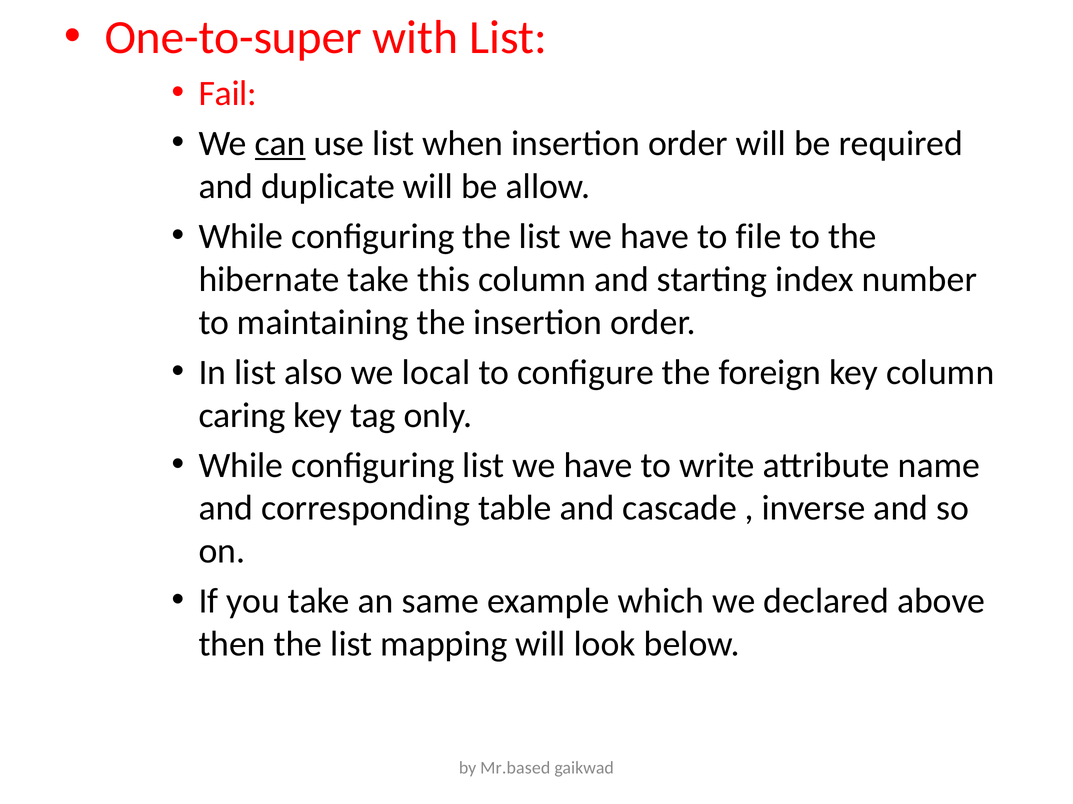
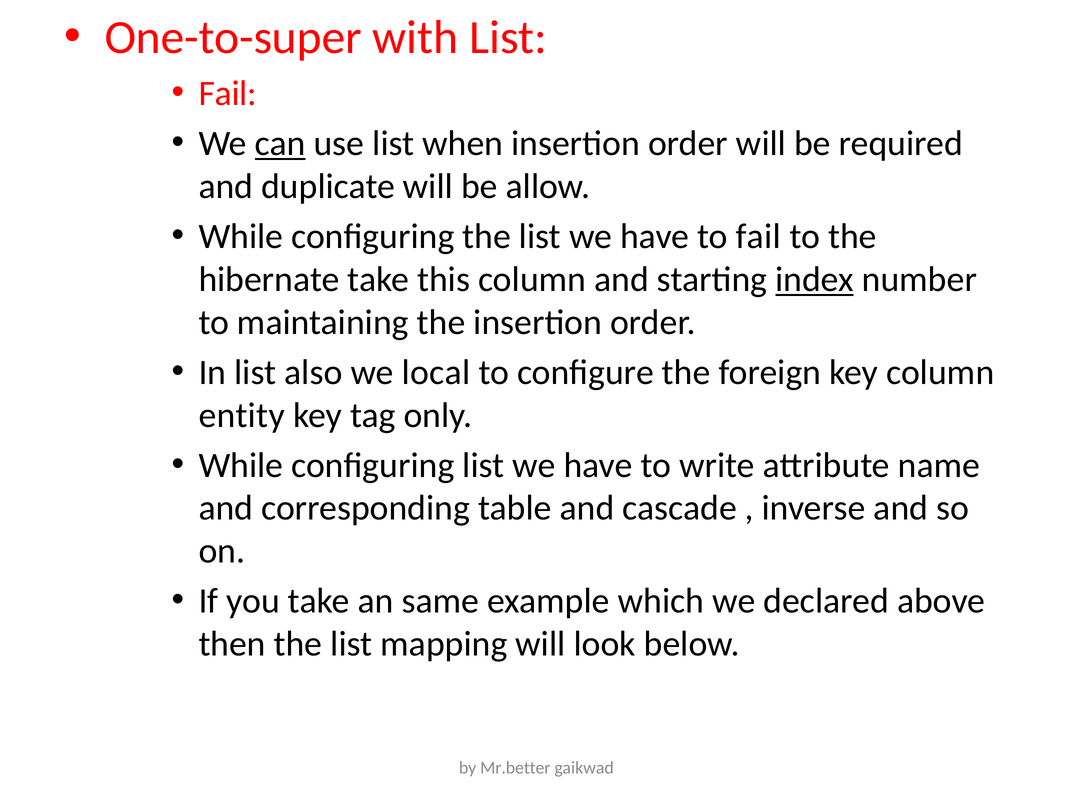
to file: file -> fail
index underline: none -> present
caring: caring -> entity
Mr.based: Mr.based -> Mr.better
